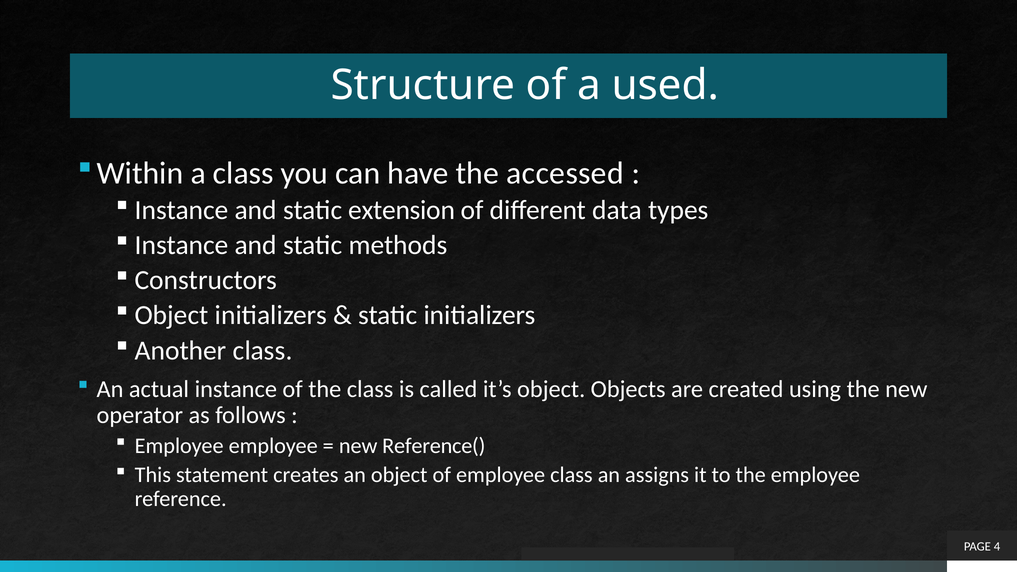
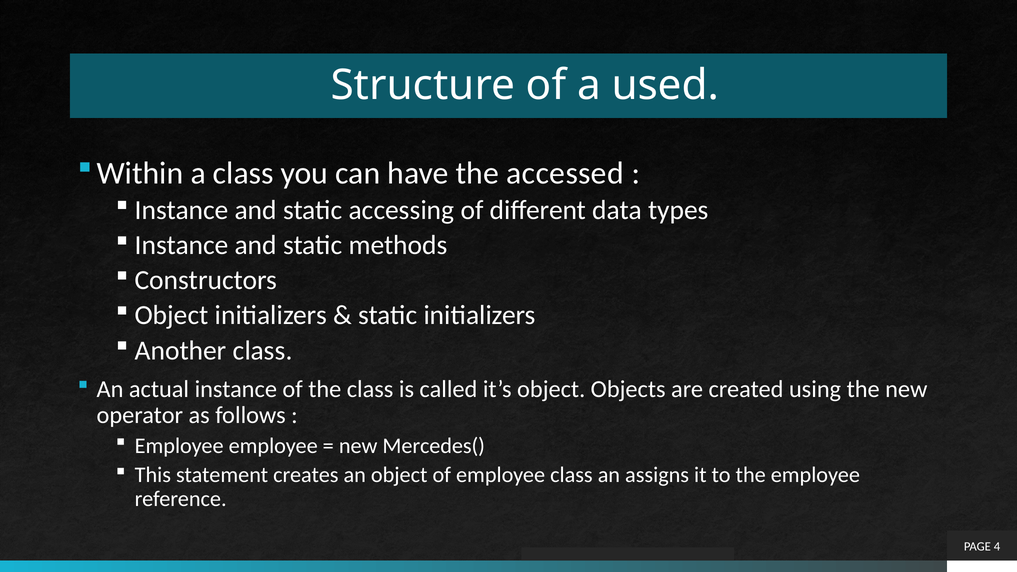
extension: extension -> accessing
Reference(: Reference( -> Mercedes(
